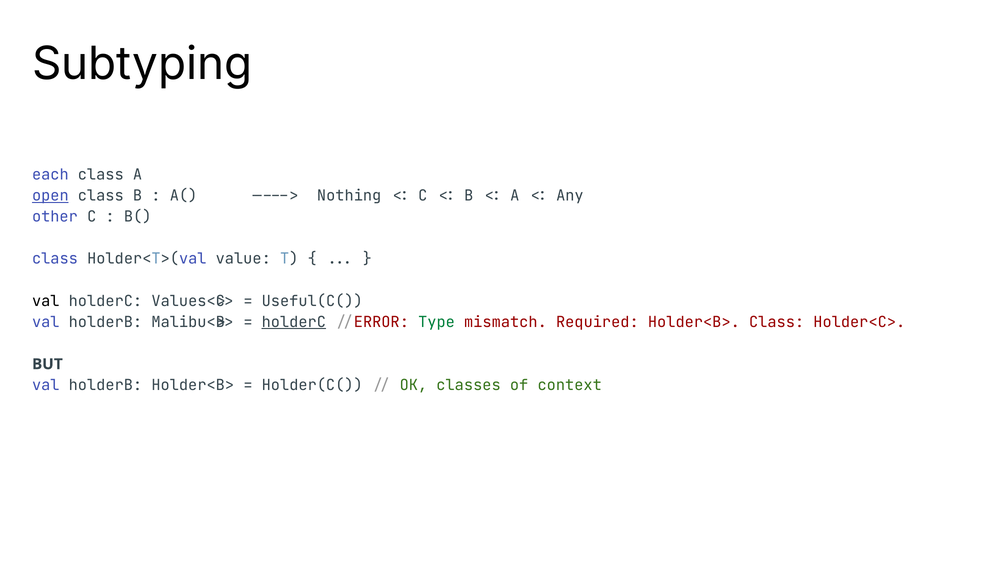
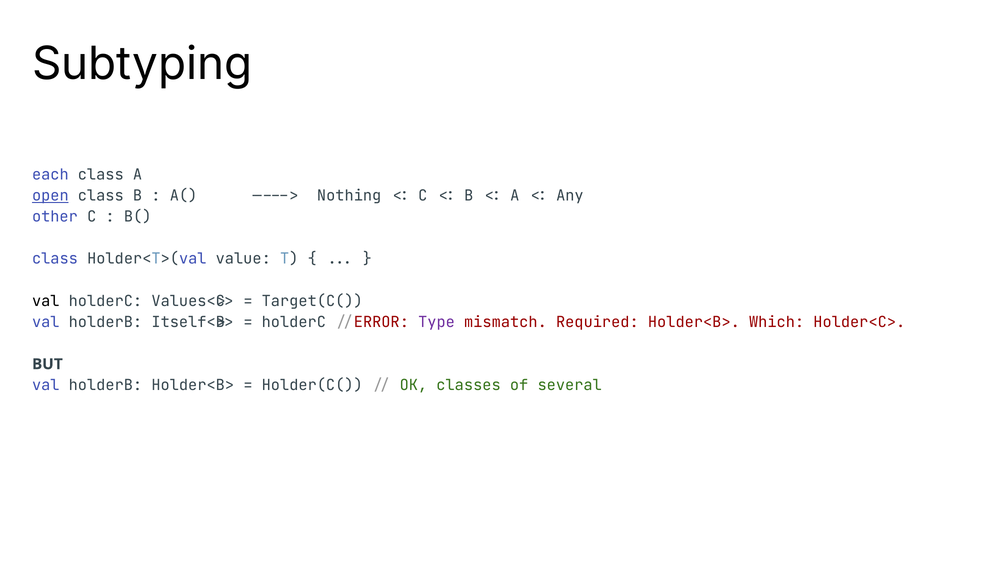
Useful(C(: Useful(C( -> Target(C(
Malibu<B>: Malibu<B> -> Itself<B>
holderC at (294, 322) underline: present -> none
Type colour: green -> purple
Holder<B> Class: Class -> Which
context: context -> several
